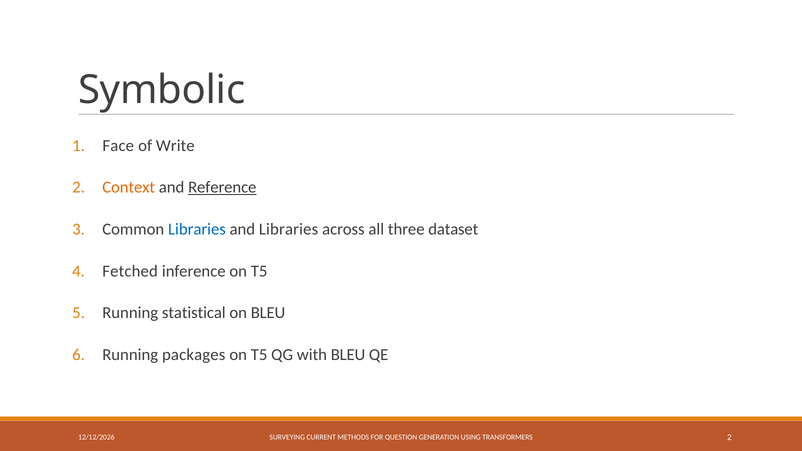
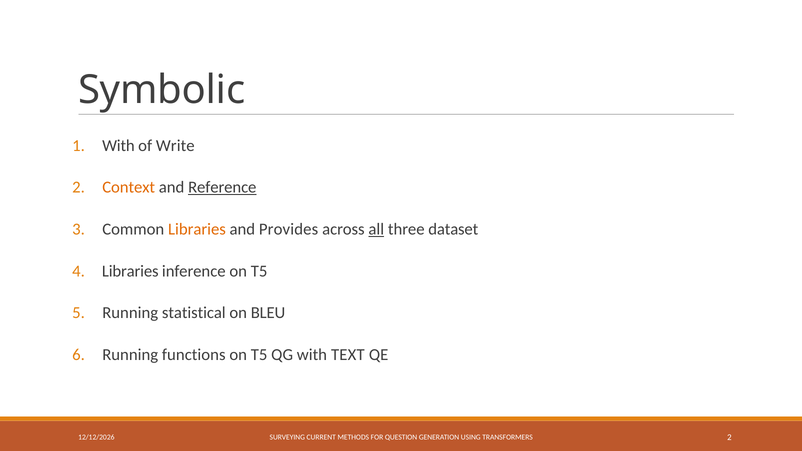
Face at (118, 146): Face -> With
Libraries at (197, 229) colour: blue -> orange
and Libraries: Libraries -> Provides
all underline: none -> present
Fetched at (130, 271): Fetched -> Libraries
packages: packages -> functions
with BLEU: BLEU -> TEXT
